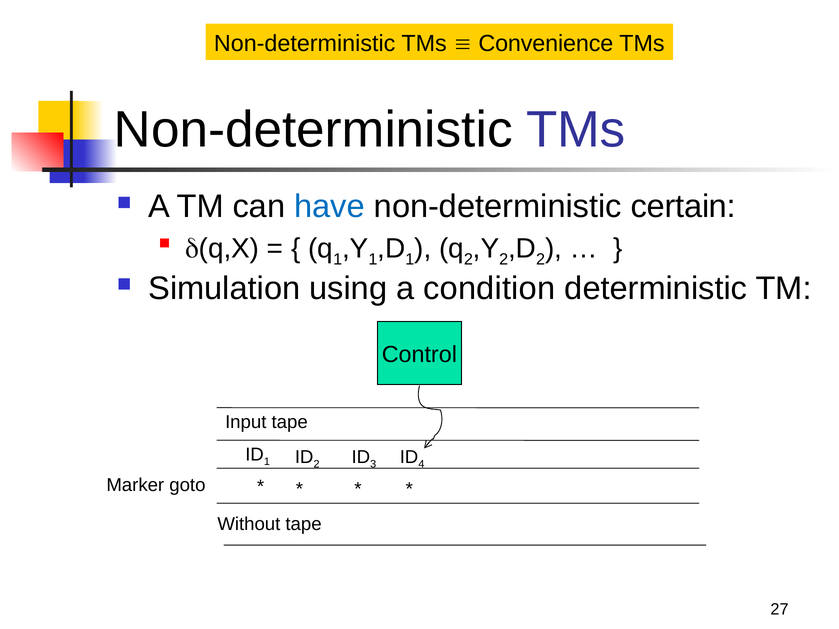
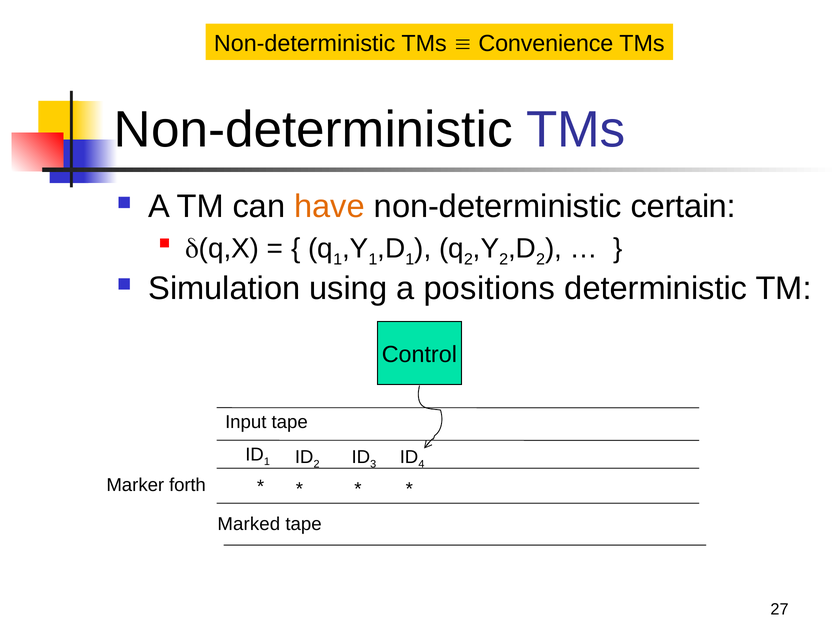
have colour: blue -> orange
condition: condition -> positions
goto: goto -> forth
Without: Without -> Marked
